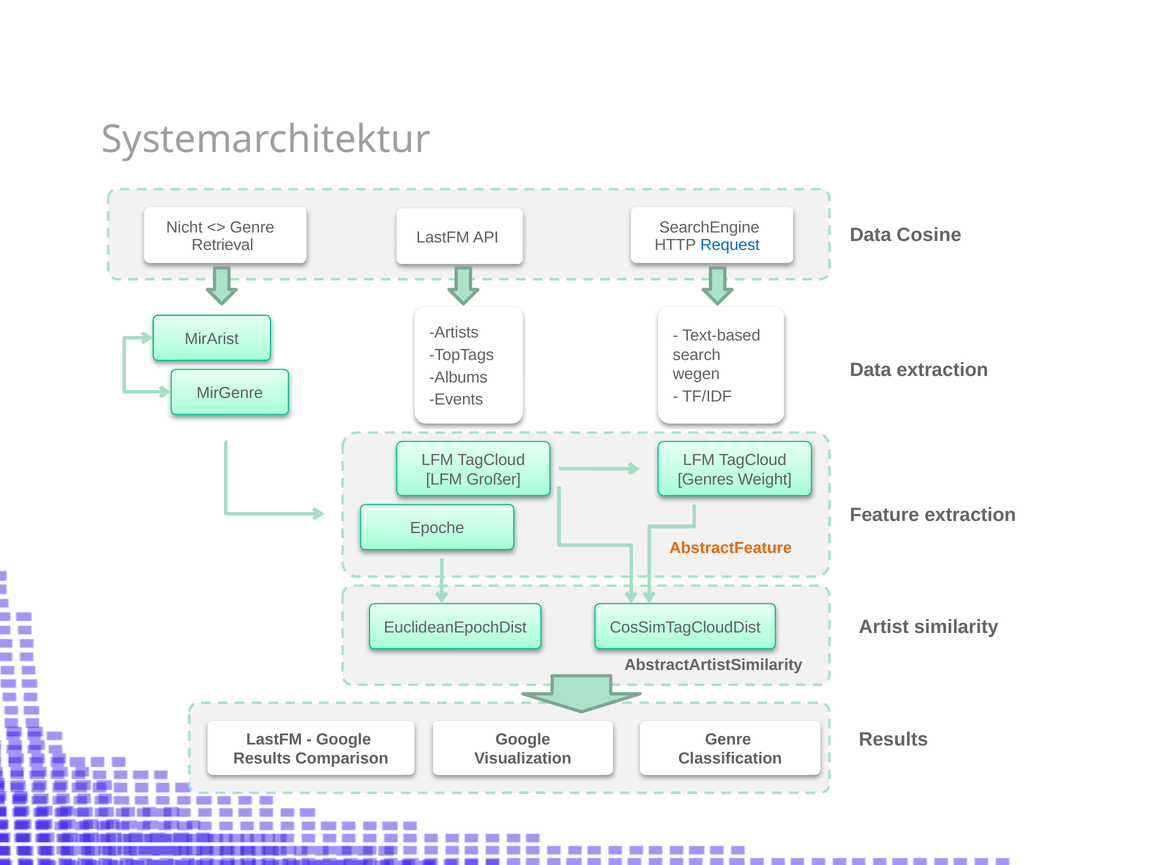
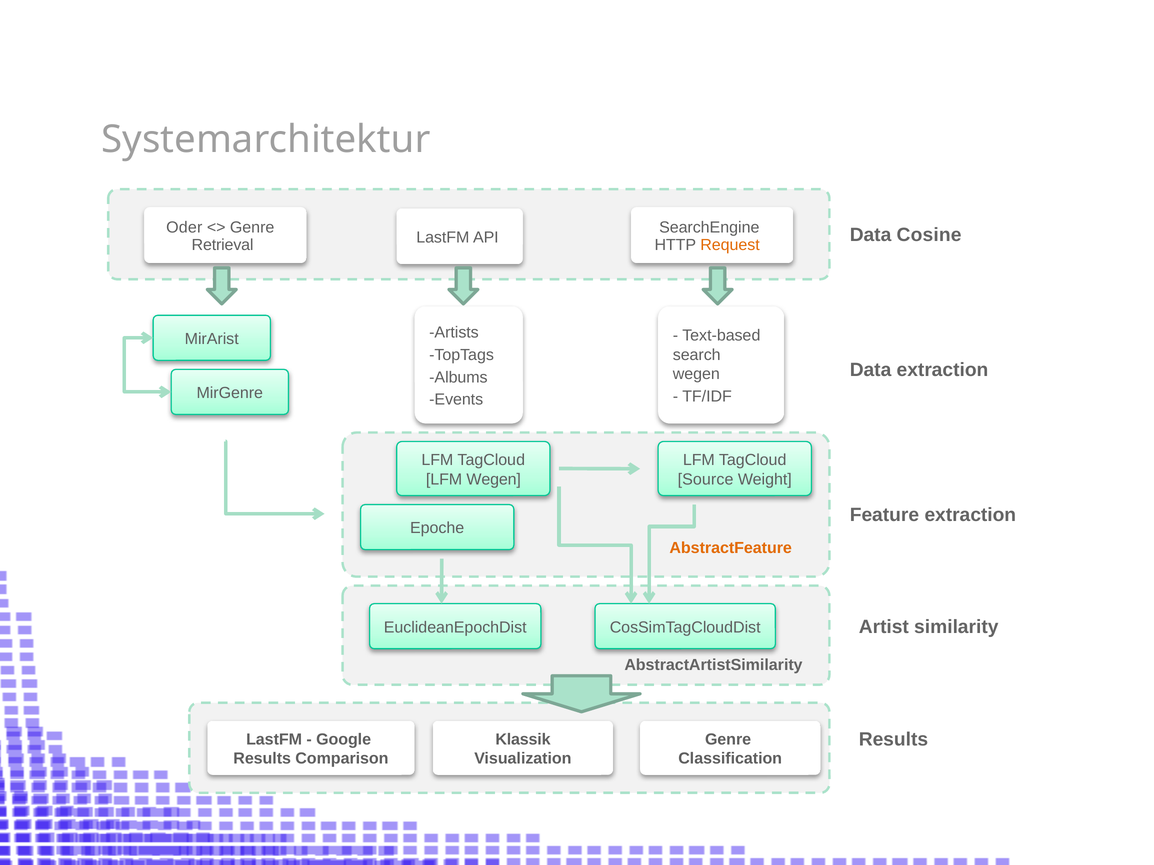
Nicht: Nicht -> Oder
Request colour: blue -> orange
LFM Großer: Großer -> Wegen
Genres: Genres -> Source
Google at (523, 740): Google -> Klassik
